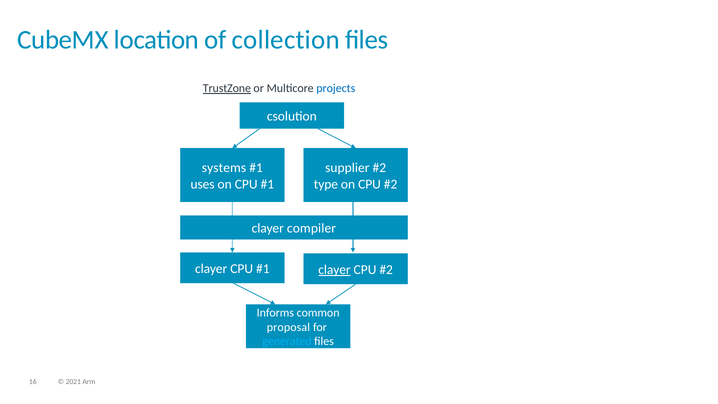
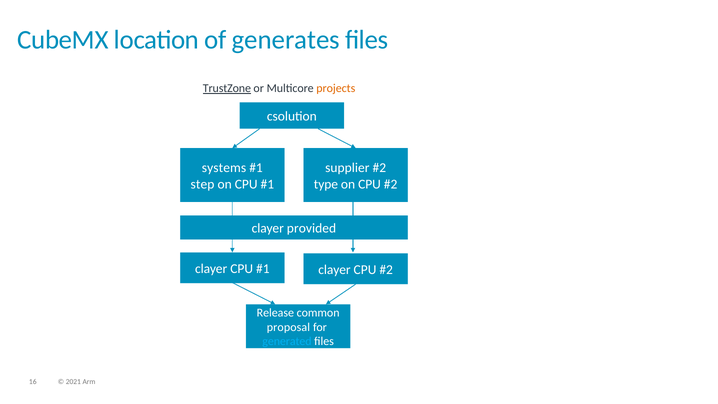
collection: collection -> generates
projects colour: blue -> orange
uses: uses -> step
compiler: compiler -> provided
clayer at (334, 270) underline: present -> none
Informs: Informs -> Release
